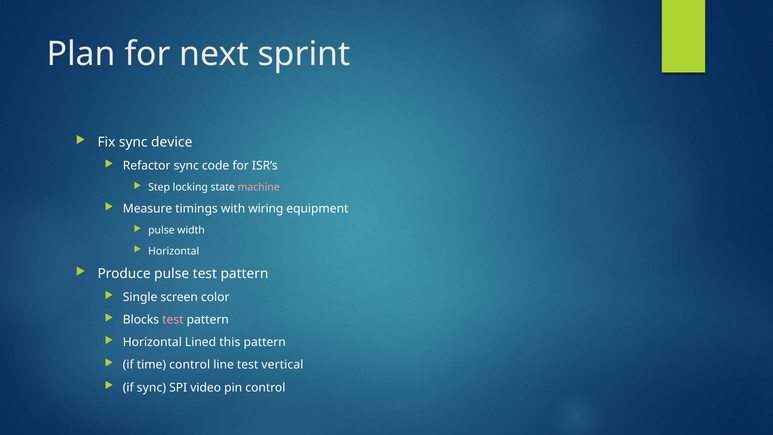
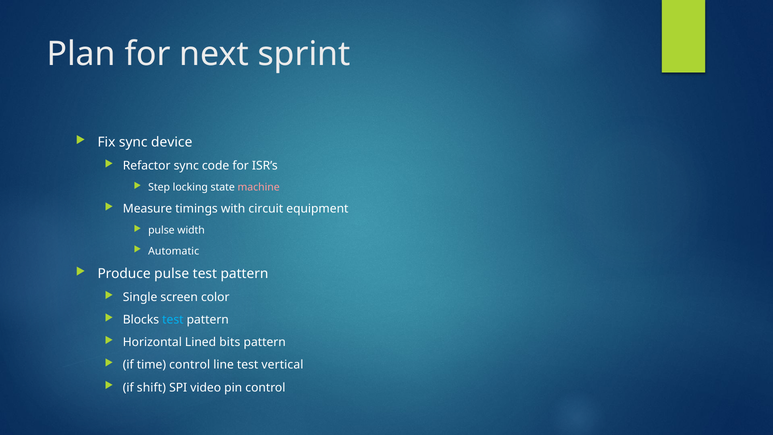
wiring: wiring -> circuit
Horizontal at (174, 251): Horizontal -> Automatic
test at (173, 320) colour: pink -> light blue
this: this -> bits
if sync: sync -> shift
